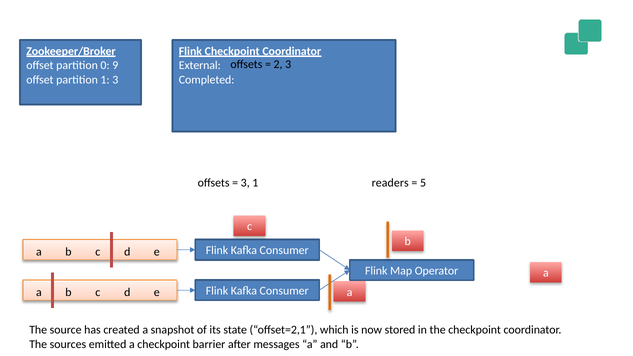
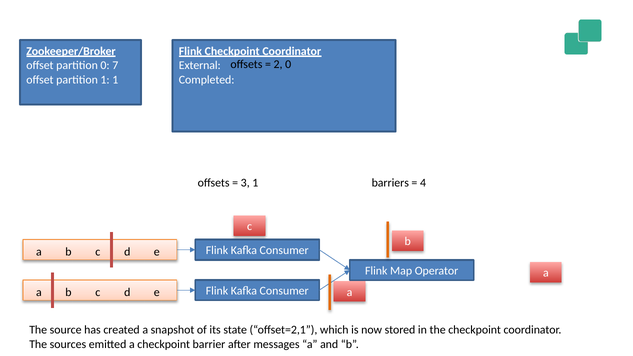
2 3: 3 -> 0
9: 9 -> 7
1 3: 3 -> 1
readers: readers -> barriers
5: 5 -> 4
